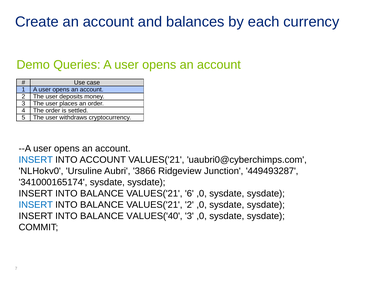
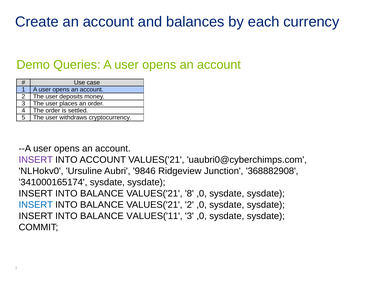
INSERT at (36, 160) colour: blue -> purple
3866: 3866 -> 9846
449493287: 449493287 -> 368882908
6: 6 -> 8
VALUES('40: VALUES('40 -> VALUES('11
